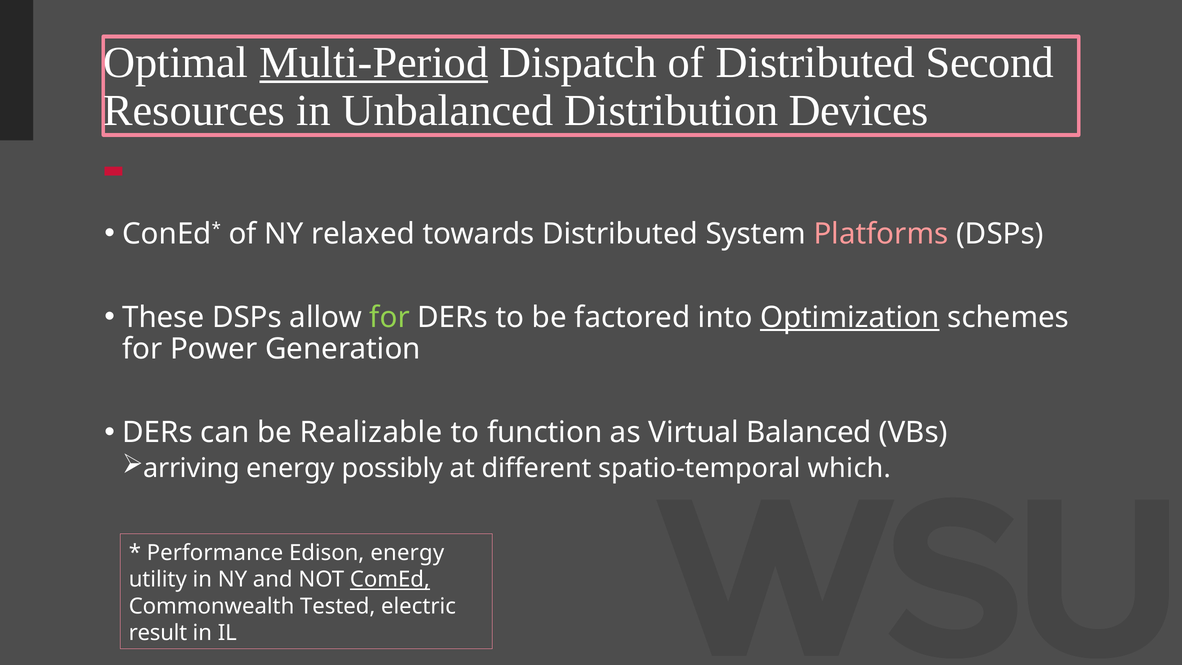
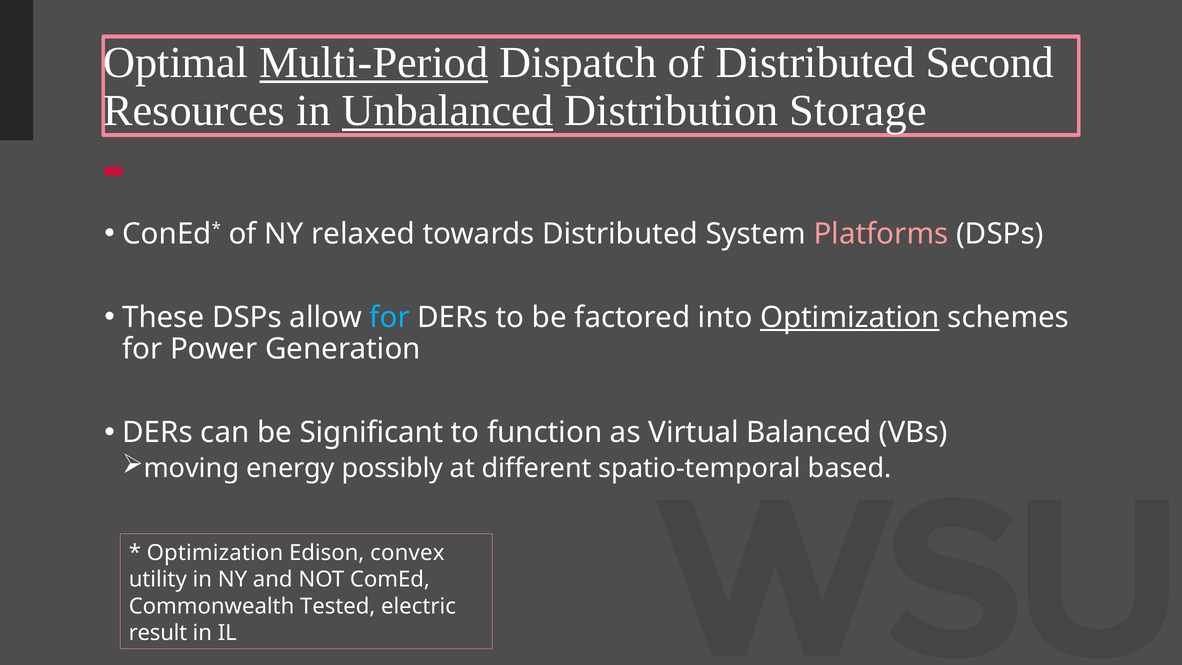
Unbalanced underline: none -> present
Devices: Devices -> Storage
for at (390, 317) colour: light green -> light blue
Realizable: Realizable -> Significant
arriving: arriving -> moving
which: which -> based
Performance at (215, 553): Performance -> Optimization
Edison energy: energy -> convex
ComEd underline: present -> none
